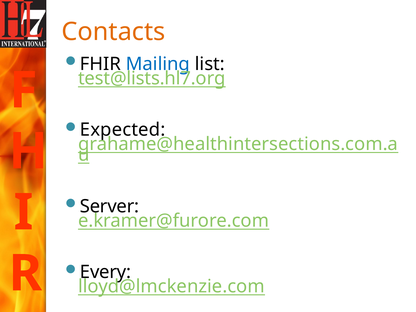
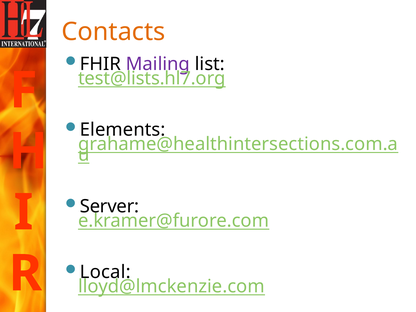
Mailing colour: blue -> purple
Expected: Expected -> Elements
Every: Every -> Local
